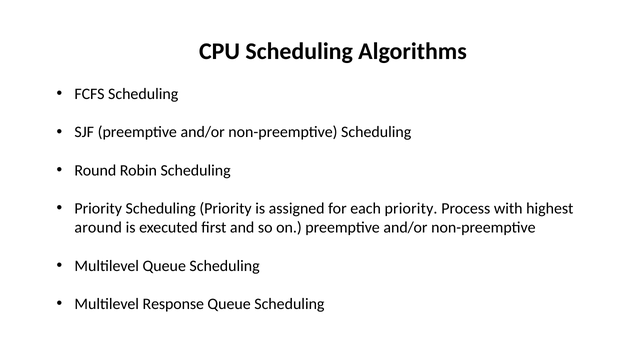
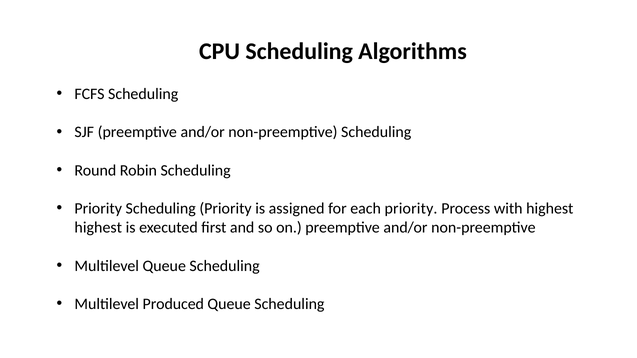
around at (98, 228): around -> highest
Response: Response -> Produced
